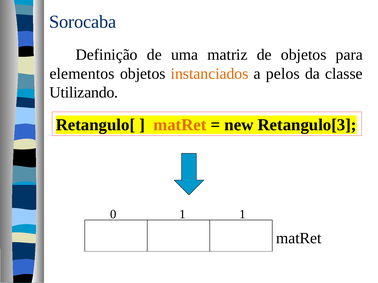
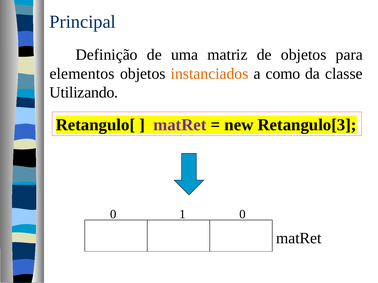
Sorocaba: Sorocaba -> Principal
pelos: pelos -> como
matRet at (180, 125) colour: orange -> purple
1 1: 1 -> 0
